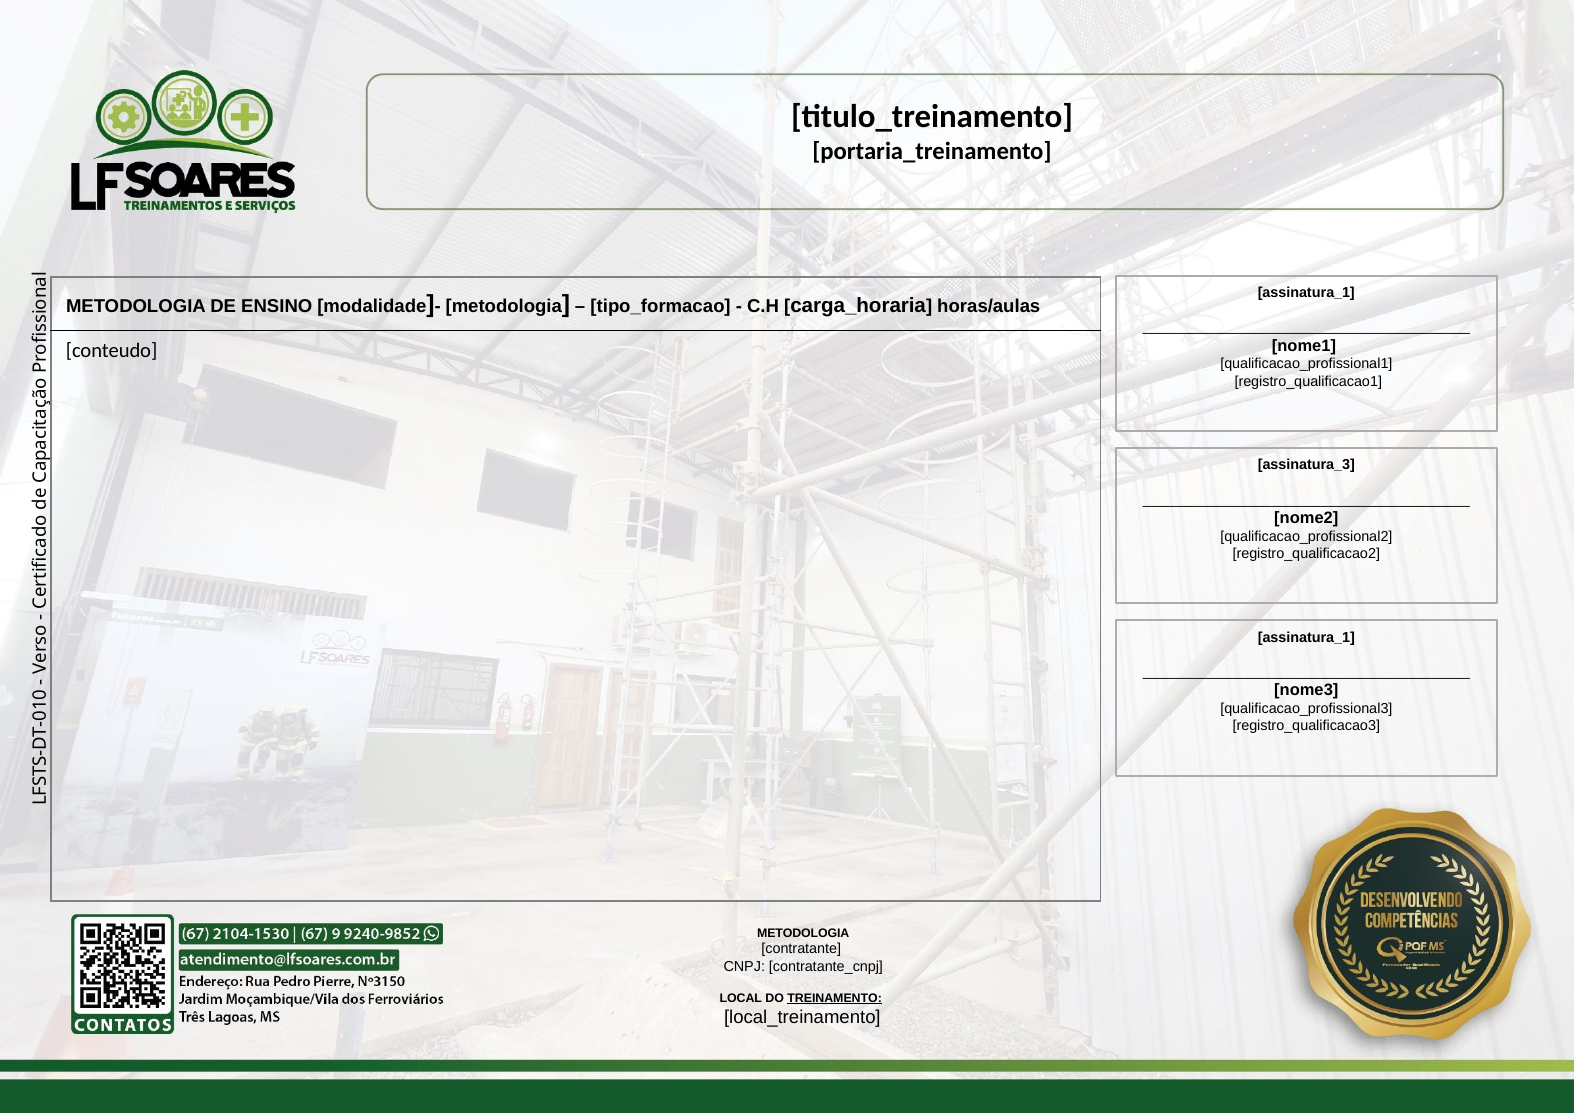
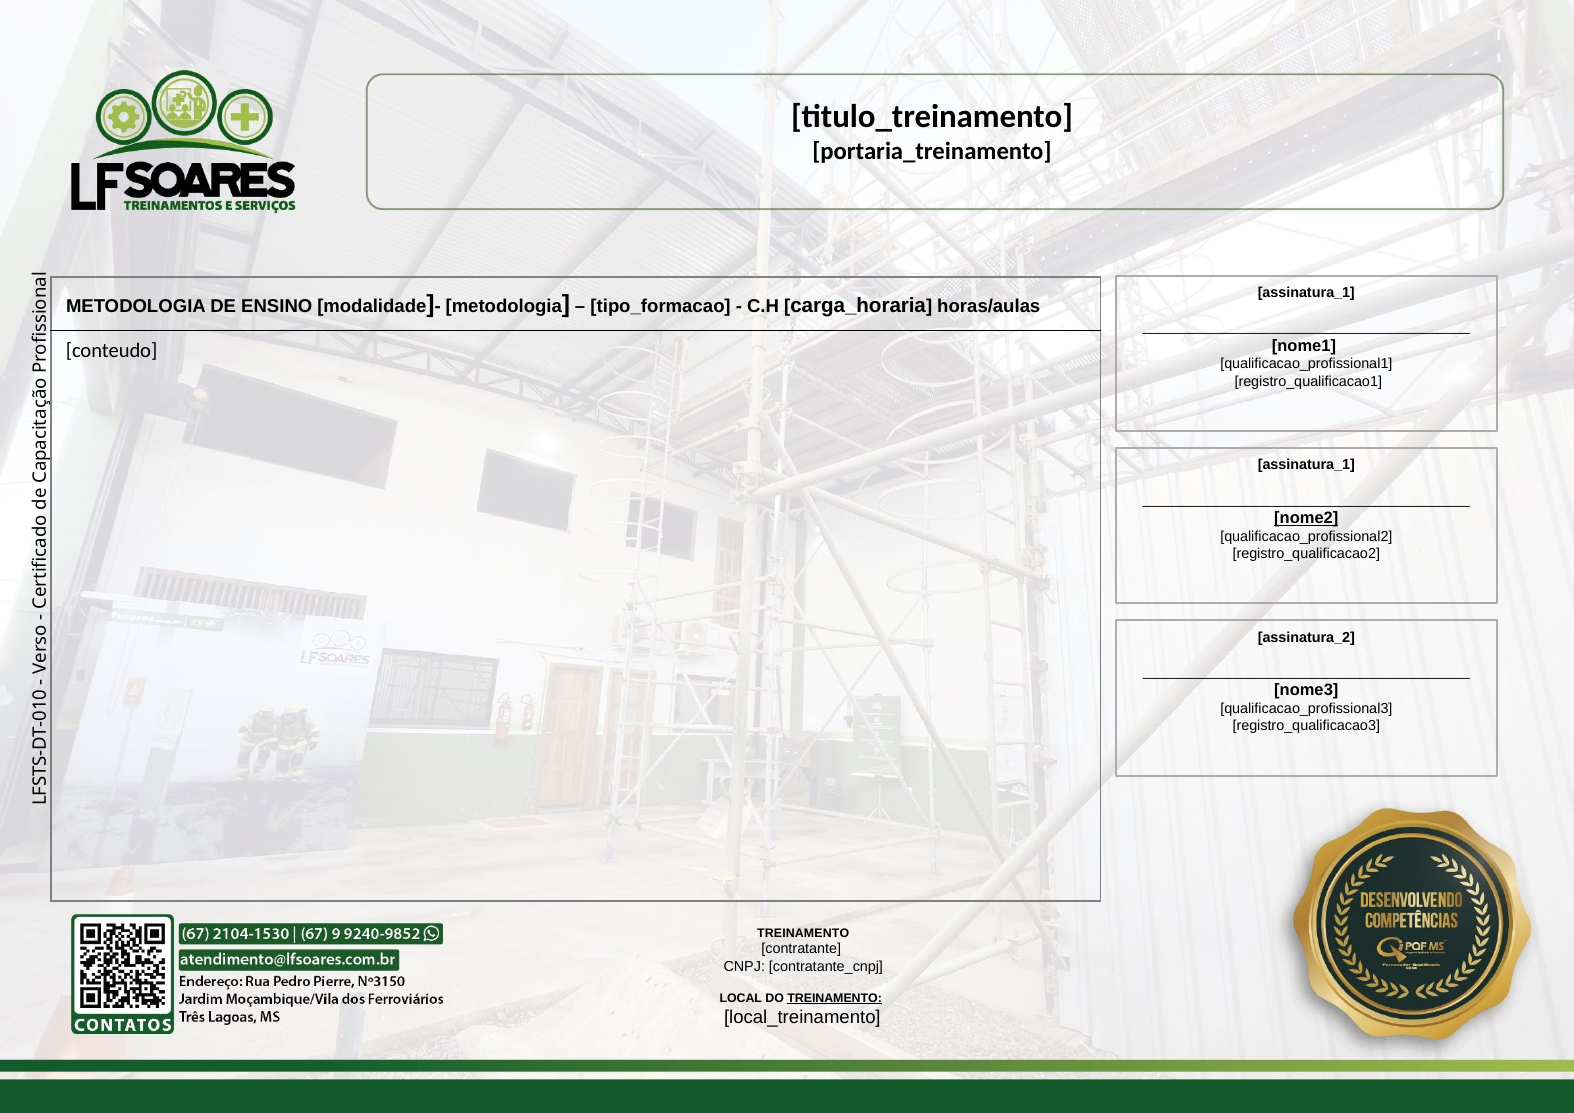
assinatura_3 at (1306, 465): assinatura_3 -> assinatura_1
nome2 underline: none -> present
assinatura_1 at (1306, 637): assinatura_1 -> assinatura_2
METODOLOGIA at (803, 933): METODOLOGIA -> TREINAMENTO
